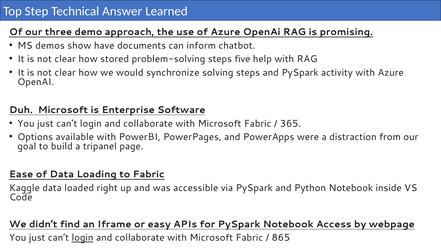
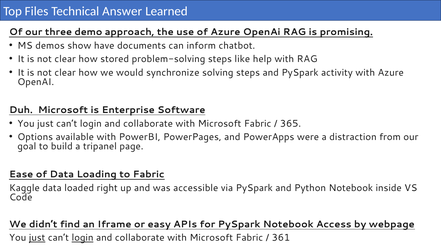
Step: Step -> Files
five: five -> like
just at (37, 238) underline: none -> present
865: 865 -> 361
